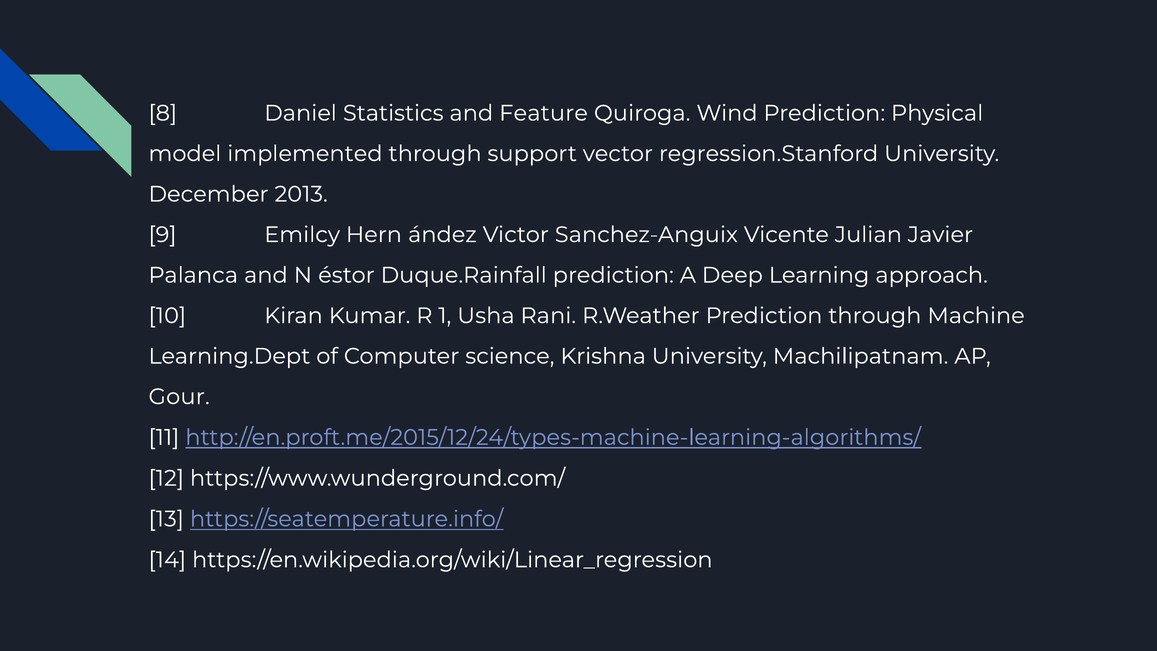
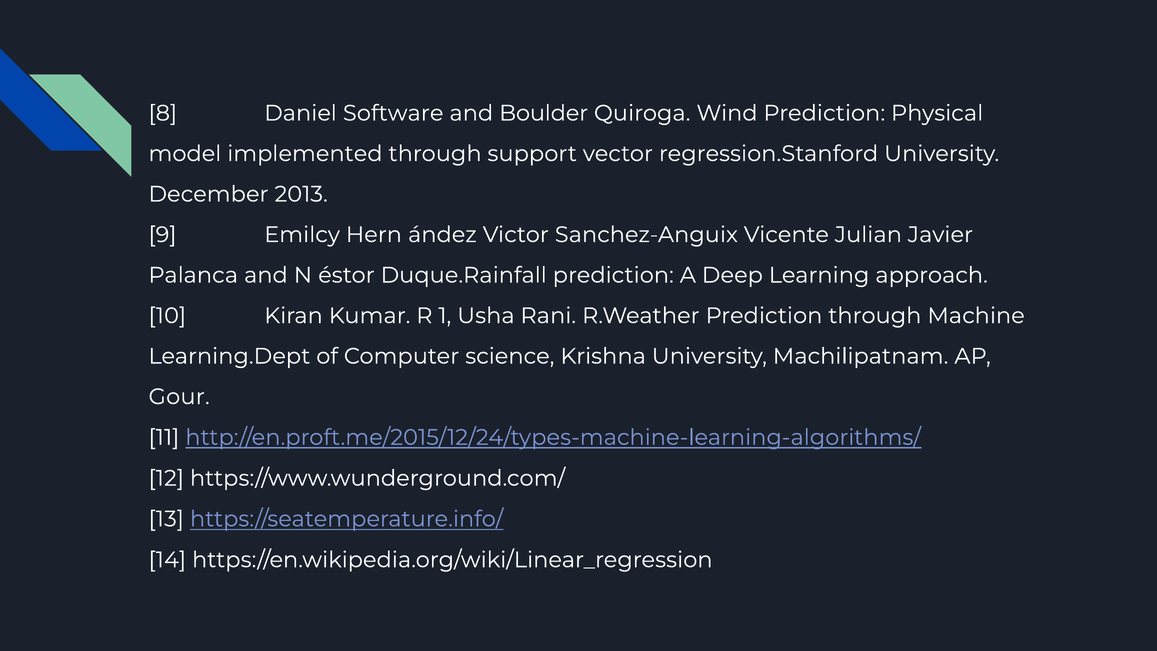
Statistics: Statistics -> Software
Feature: Feature -> Boulder
